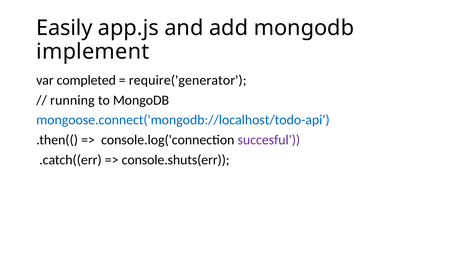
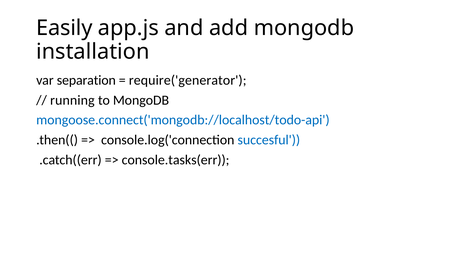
implement: implement -> installation
completed: completed -> separation
succesful colour: purple -> blue
console.shuts(err: console.shuts(err -> console.tasks(err
